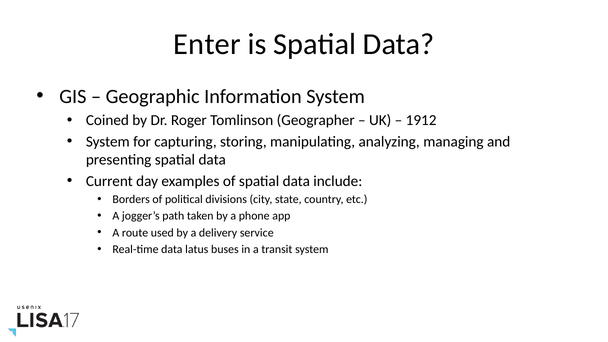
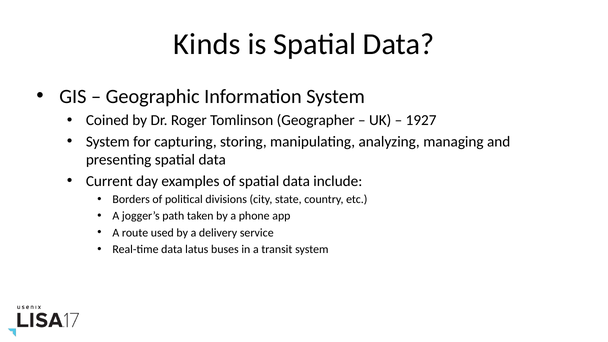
Enter: Enter -> Kinds
1912: 1912 -> 1927
